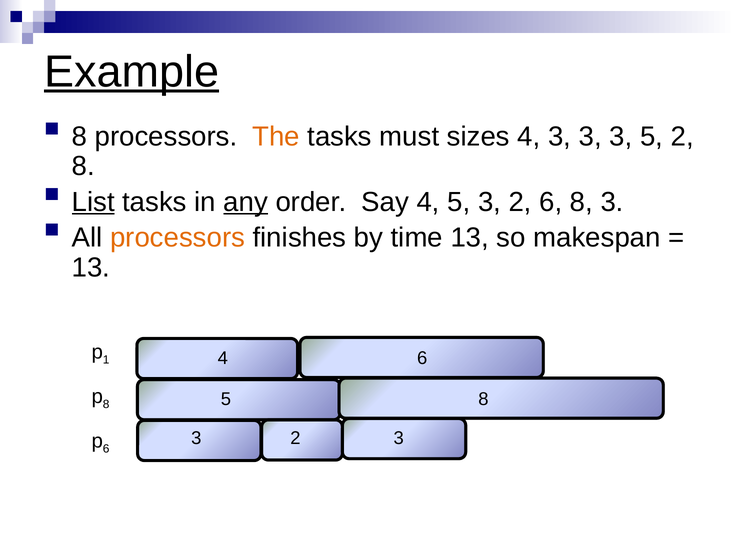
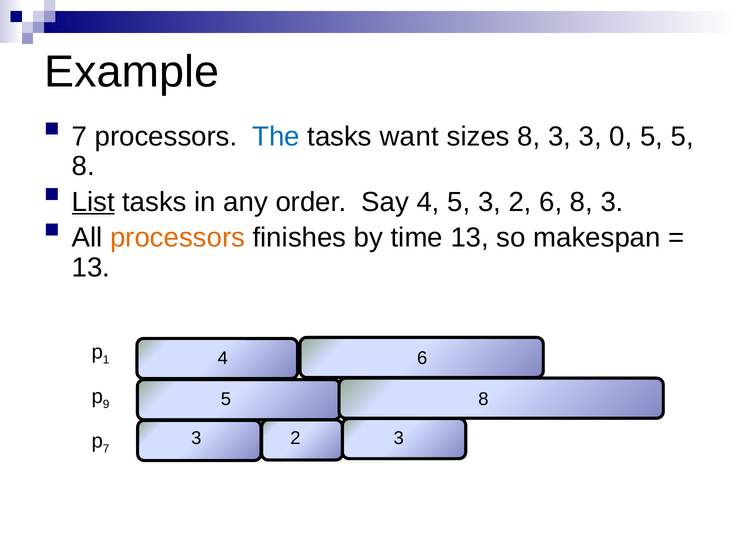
Example underline: present -> none
8 at (79, 136): 8 -> 7
The colour: orange -> blue
must: must -> want
sizes 4: 4 -> 8
3 3 3: 3 -> 0
5 2: 2 -> 5
any underline: present -> none
8 at (106, 404): 8 -> 9
6 at (106, 449): 6 -> 7
